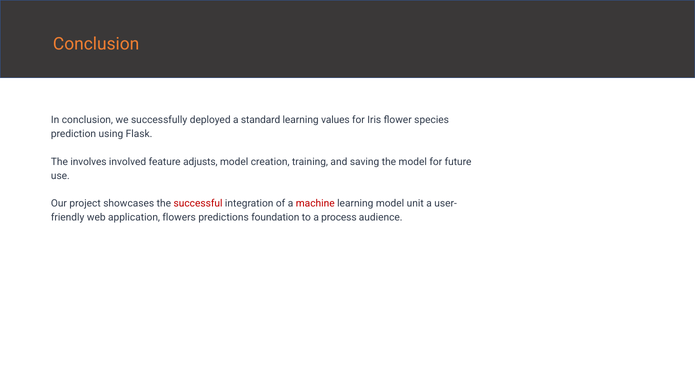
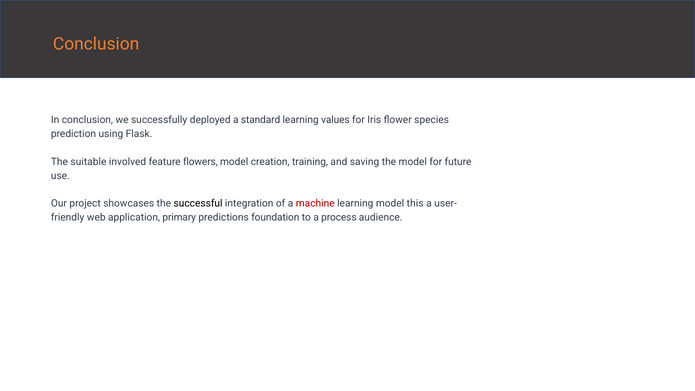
involves: involves -> suitable
adjusts: adjusts -> flowers
successful colour: red -> black
unit: unit -> this
flowers: flowers -> primary
